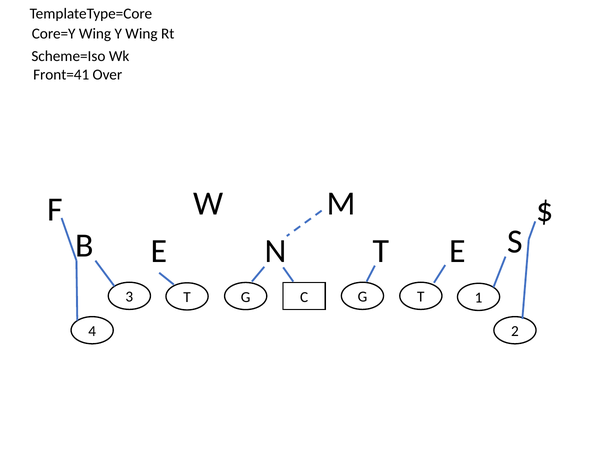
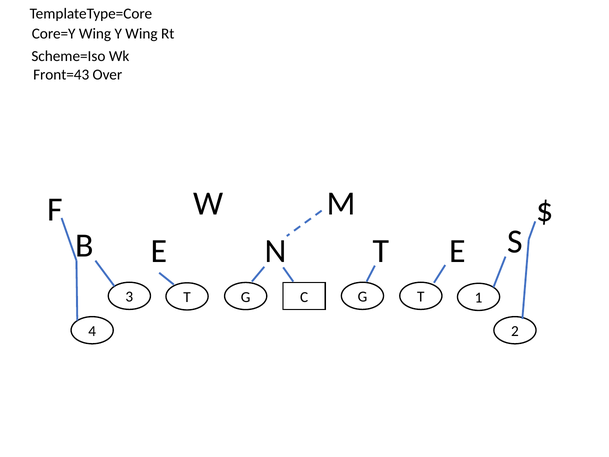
Front=41: Front=41 -> Front=43
